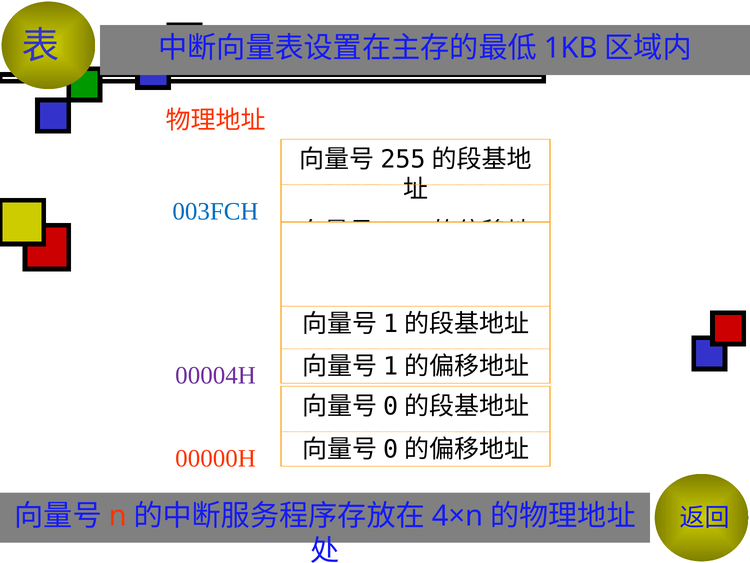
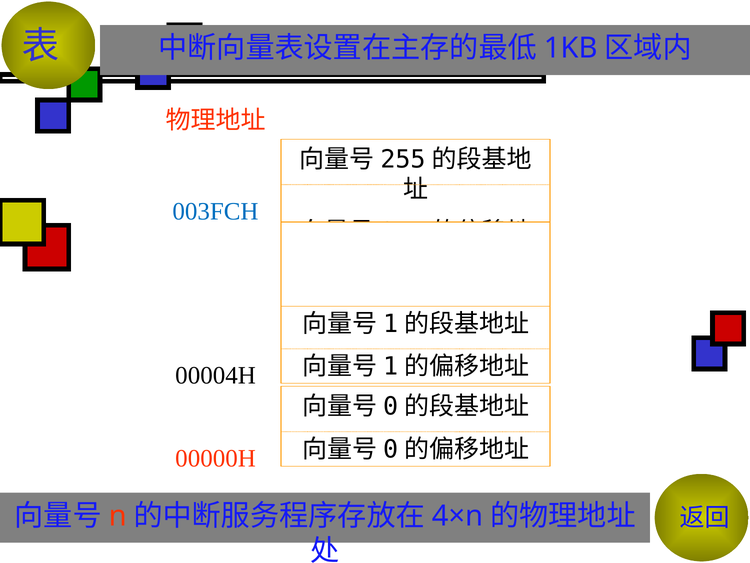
00004H colour: purple -> black
